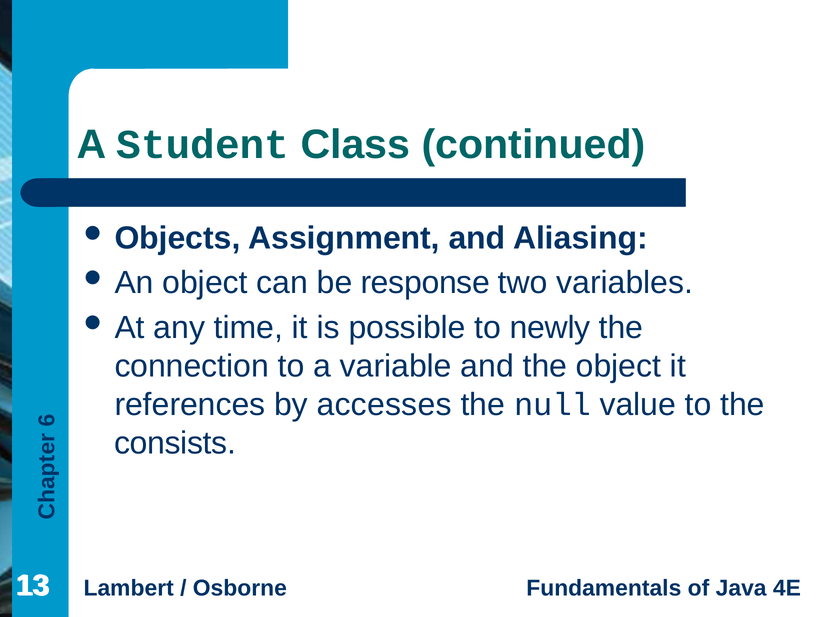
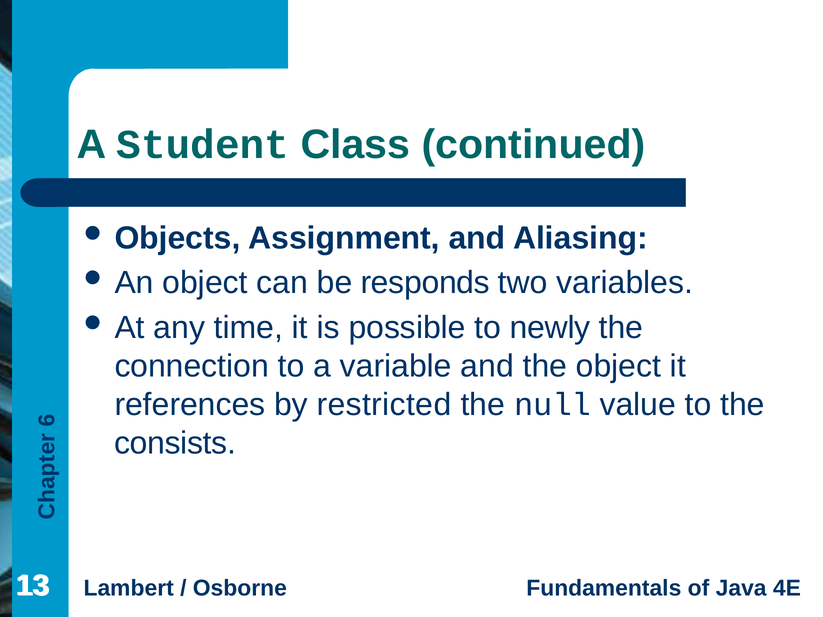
response: response -> responds
accesses: accesses -> restricted
